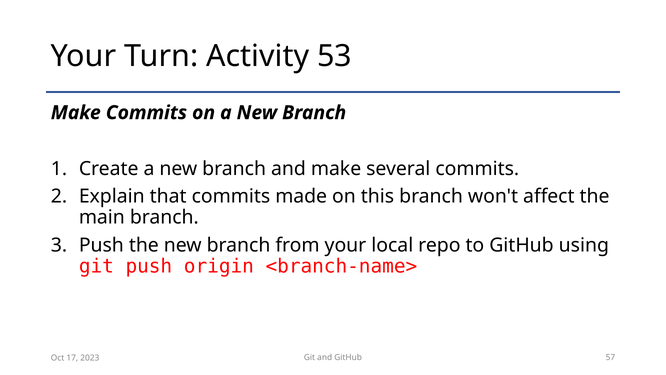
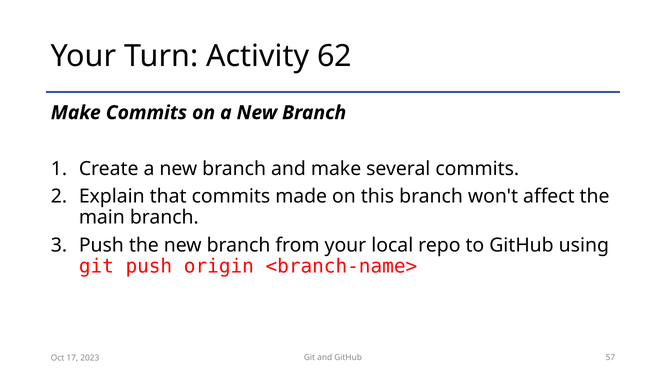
53: 53 -> 62
